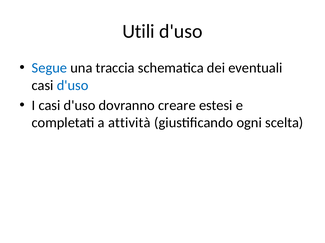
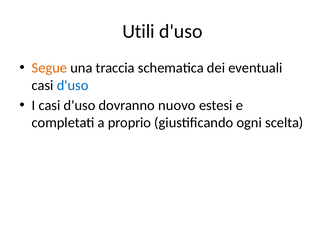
Segue colour: blue -> orange
creare: creare -> nuovo
attività: attività -> proprio
